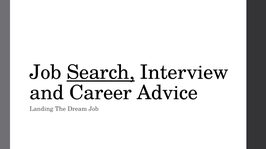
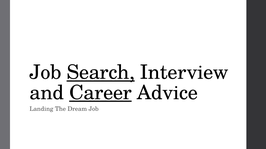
Career underline: none -> present
